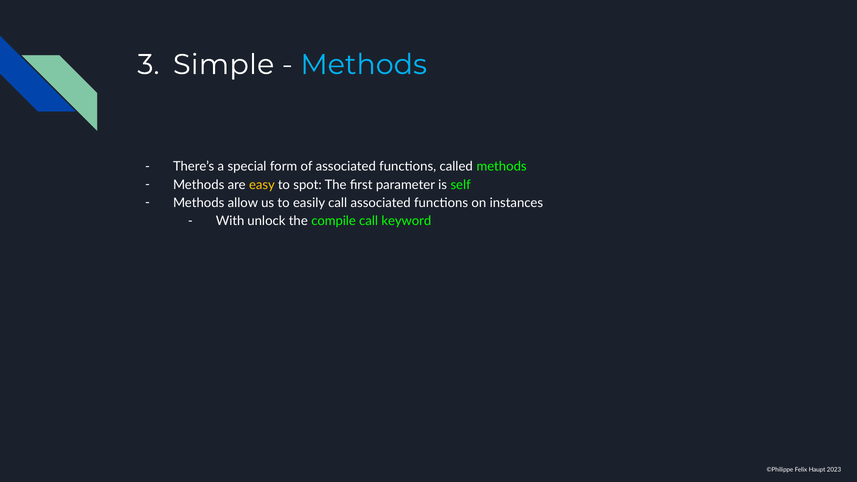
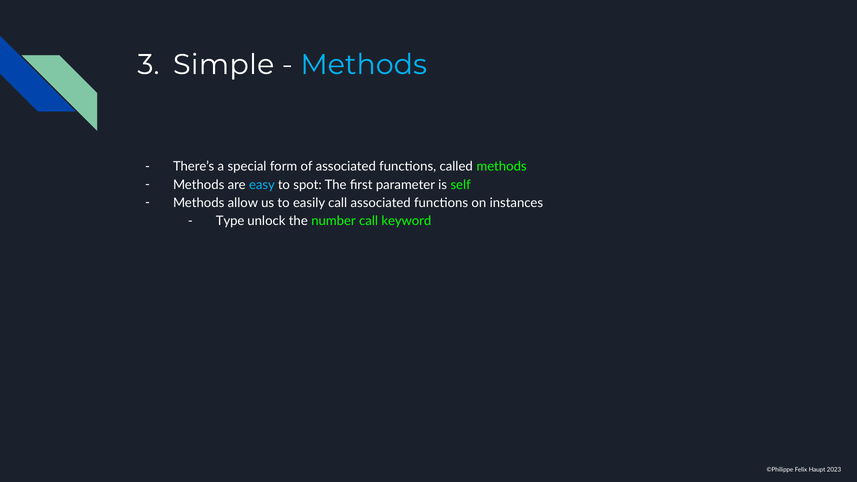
easy colour: yellow -> light blue
With: With -> Type
compile: compile -> number
